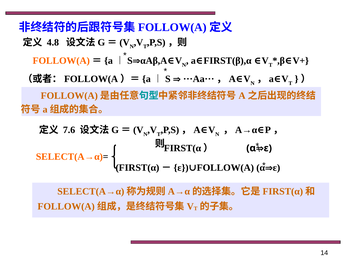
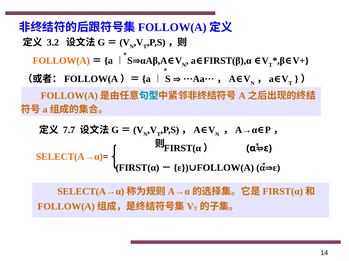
4.8: 4.8 -> 3.2
7.6: 7.6 -> 7.7
